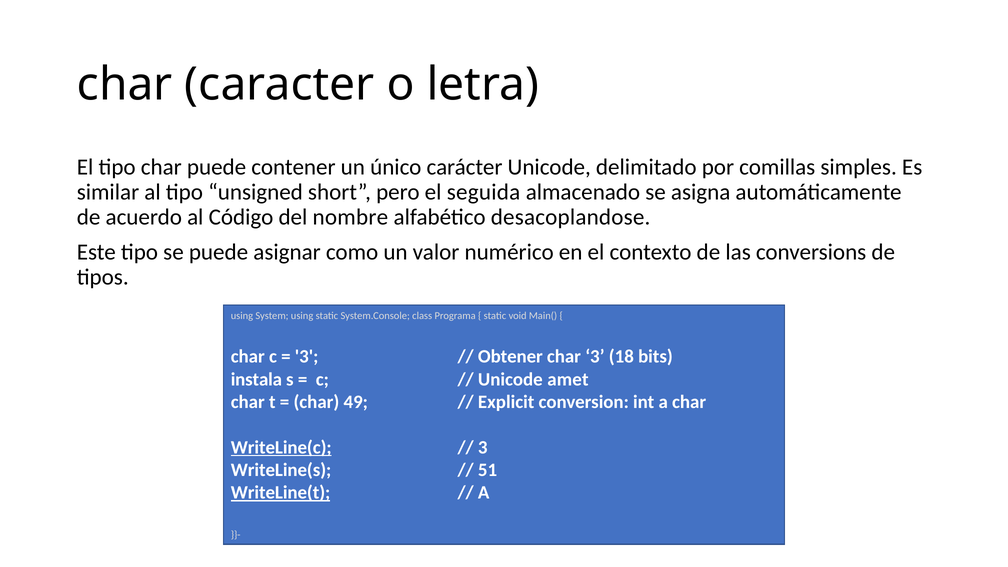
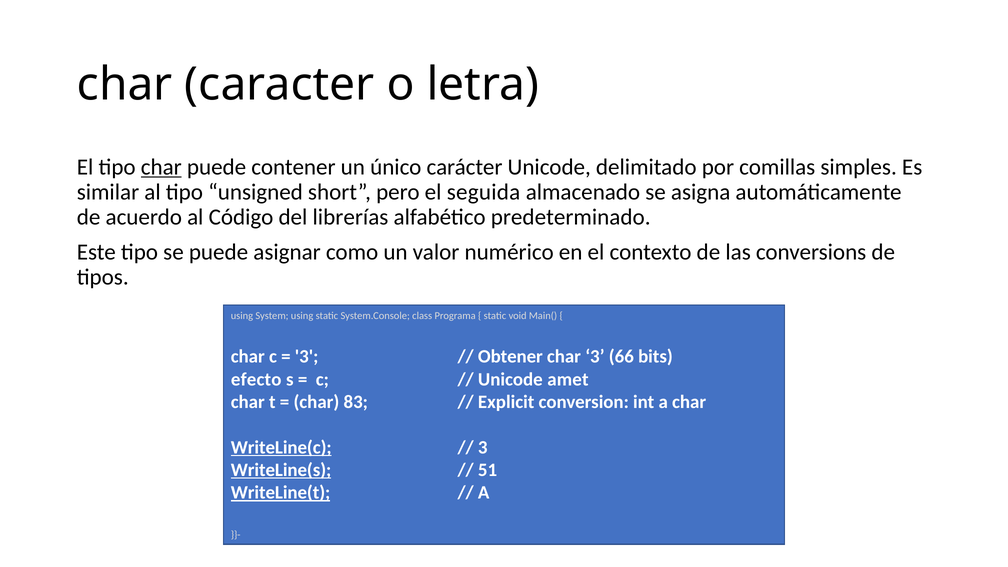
char at (161, 167) underline: none -> present
nombre: nombre -> librerías
desacoplandose: desacoplandose -> predeterminado
18: 18 -> 66
instala: instala -> efecto
49: 49 -> 83
WriteLine(s underline: none -> present
